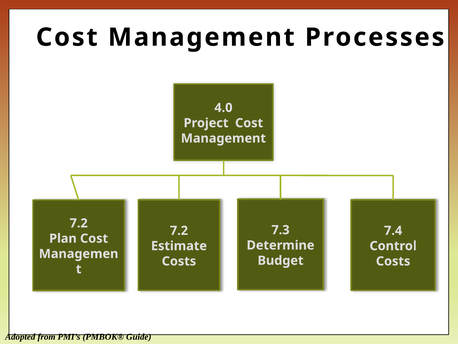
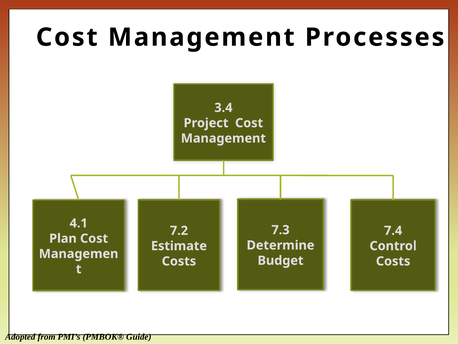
4.0: 4.0 -> 3.4
7.2 at (79, 223): 7.2 -> 4.1
